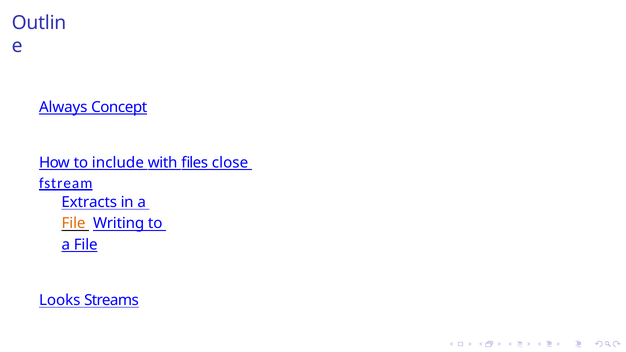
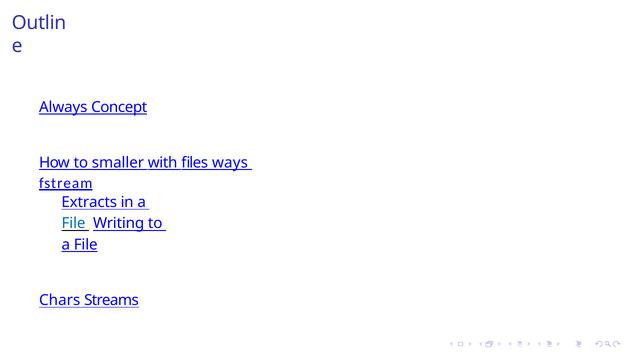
include: include -> smaller
close: close -> ways
File at (74, 224) colour: orange -> blue
Looks: Looks -> Chars
